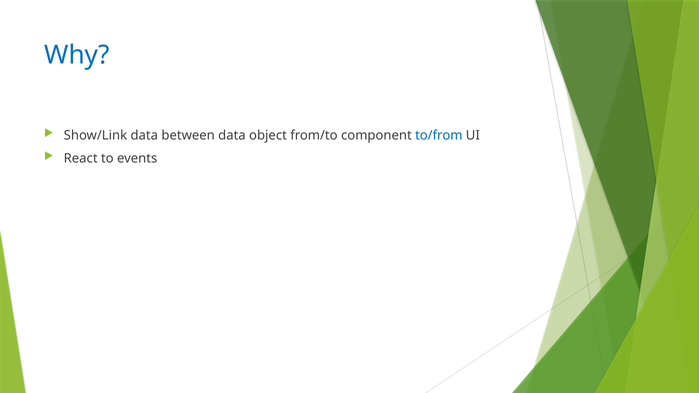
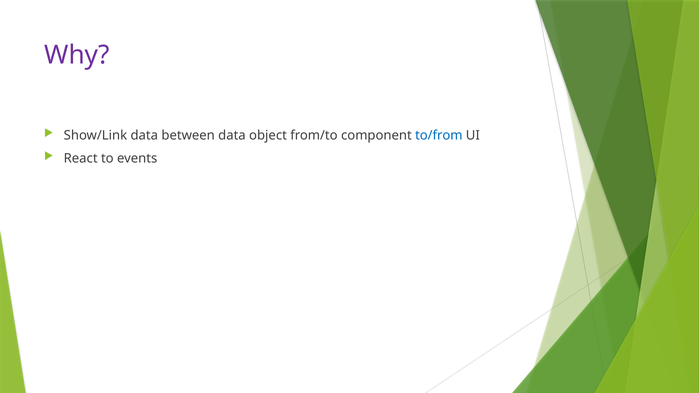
Why colour: blue -> purple
